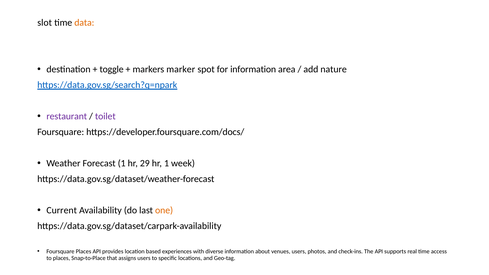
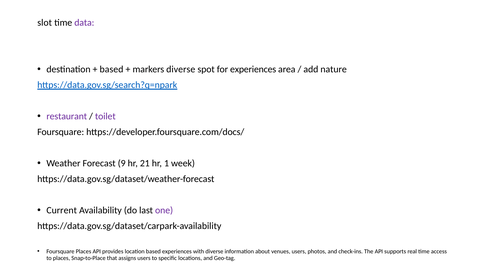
data colour: orange -> purple
toggle at (112, 69): toggle -> based
markers marker: marker -> diverse
for information: information -> experiences
Forecast 1: 1 -> 9
29: 29 -> 21
one colour: orange -> purple
